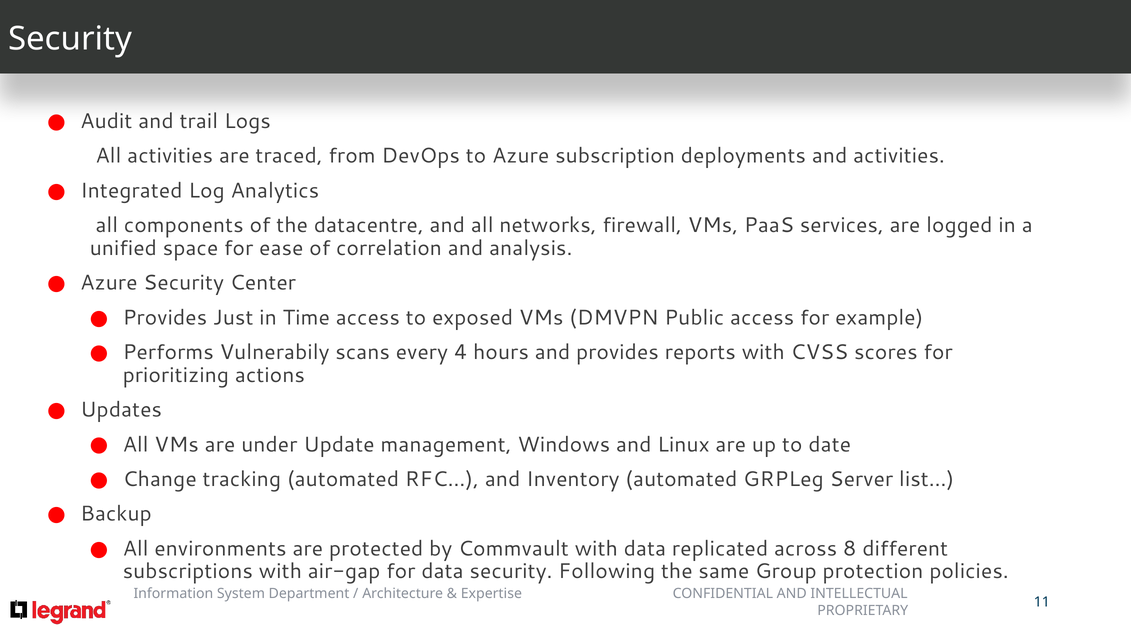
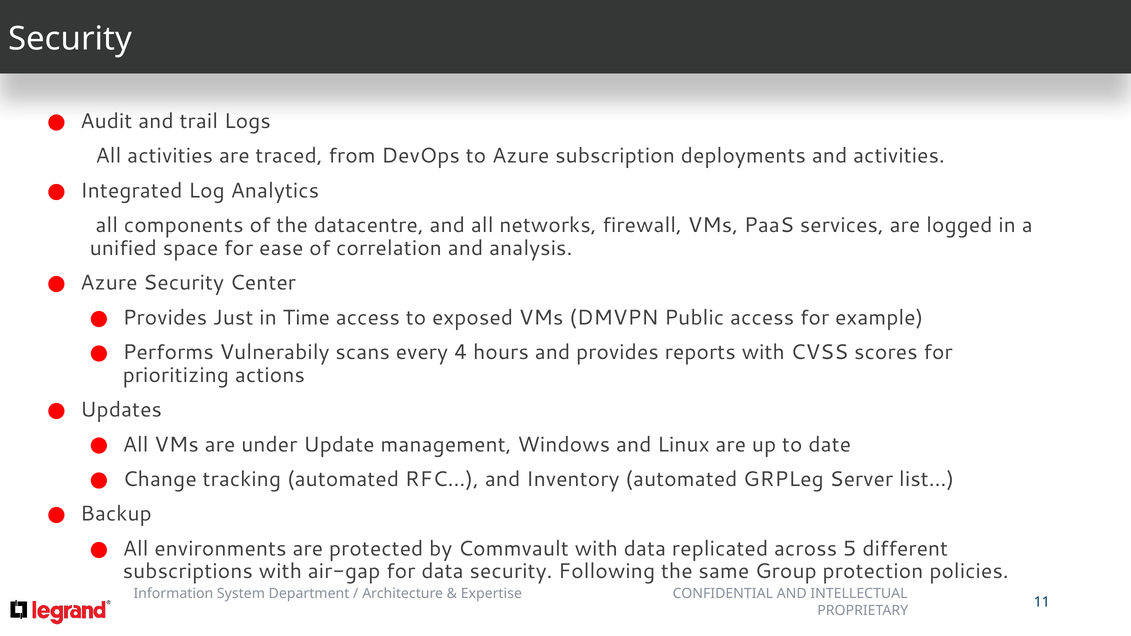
8: 8 -> 5
